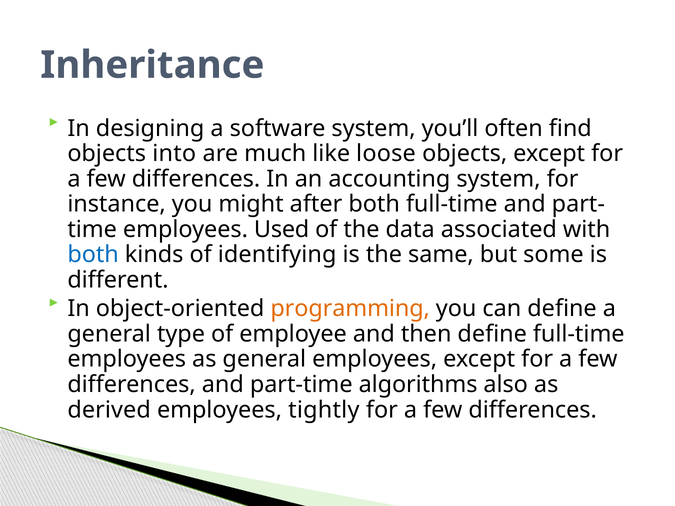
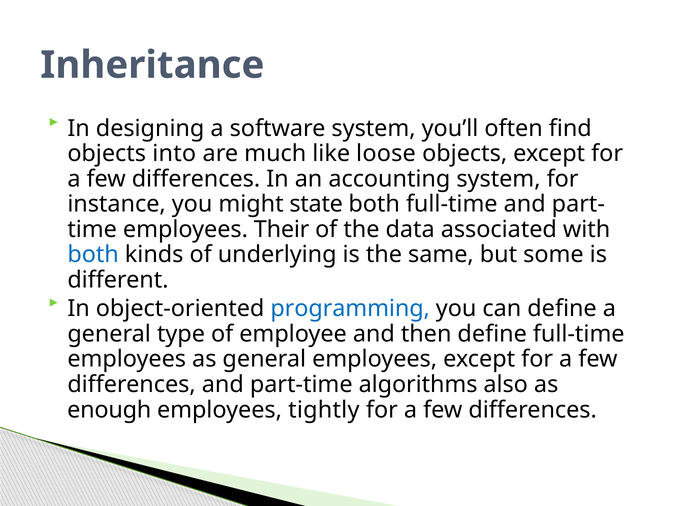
after: after -> state
Used: Used -> Their
identifying: identifying -> underlying
programming colour: orange -> blue
derived: derived -> enough
